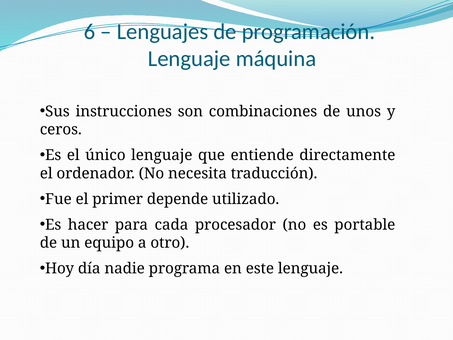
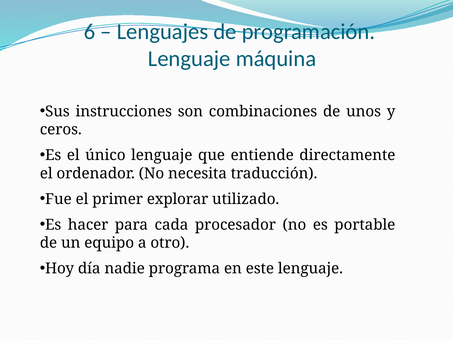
depende: depende -> explorar
